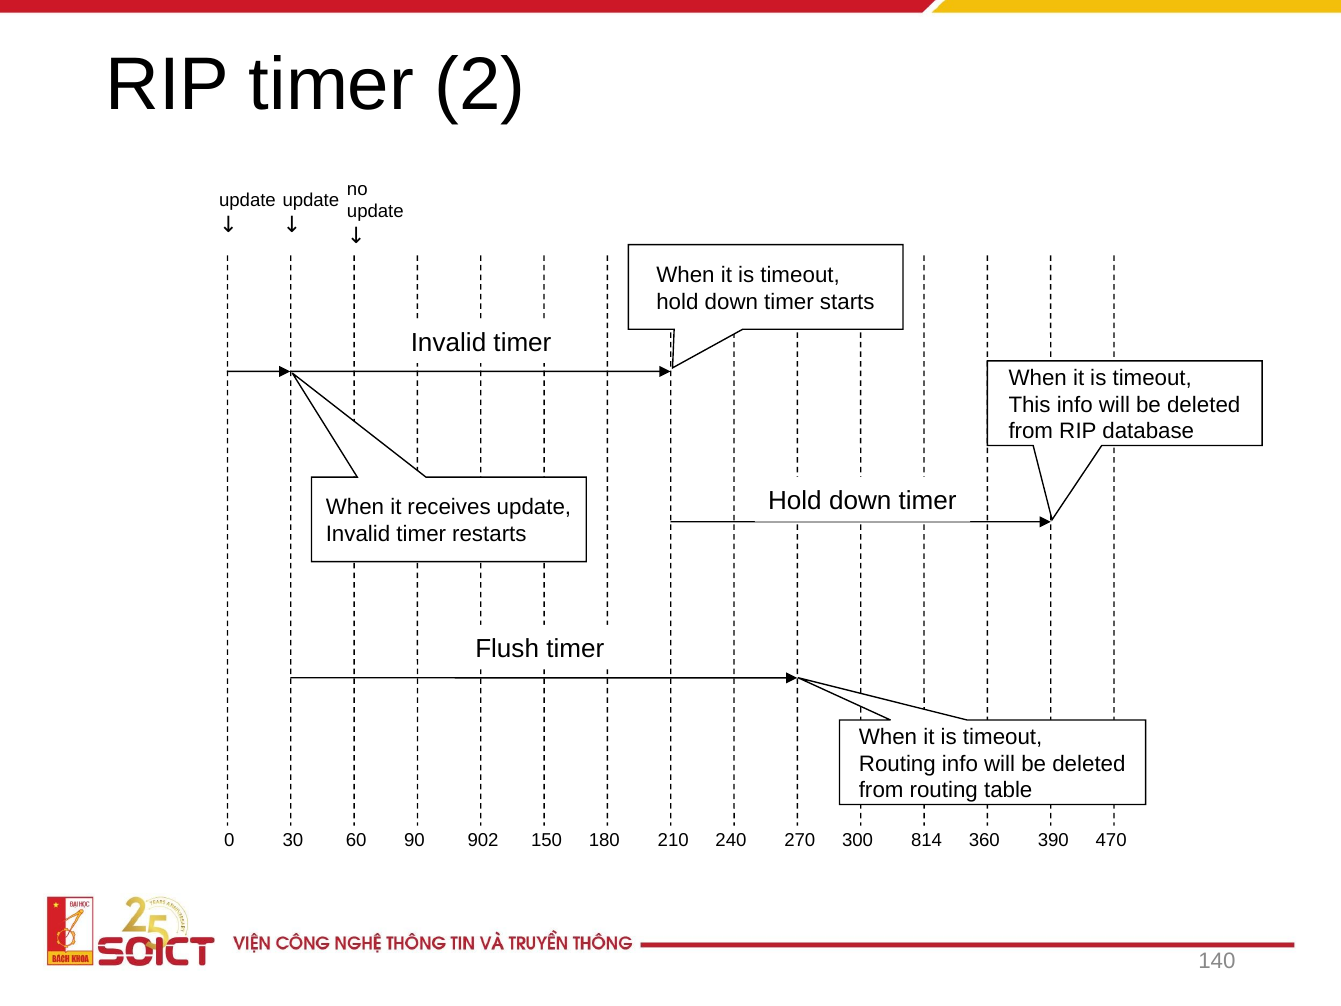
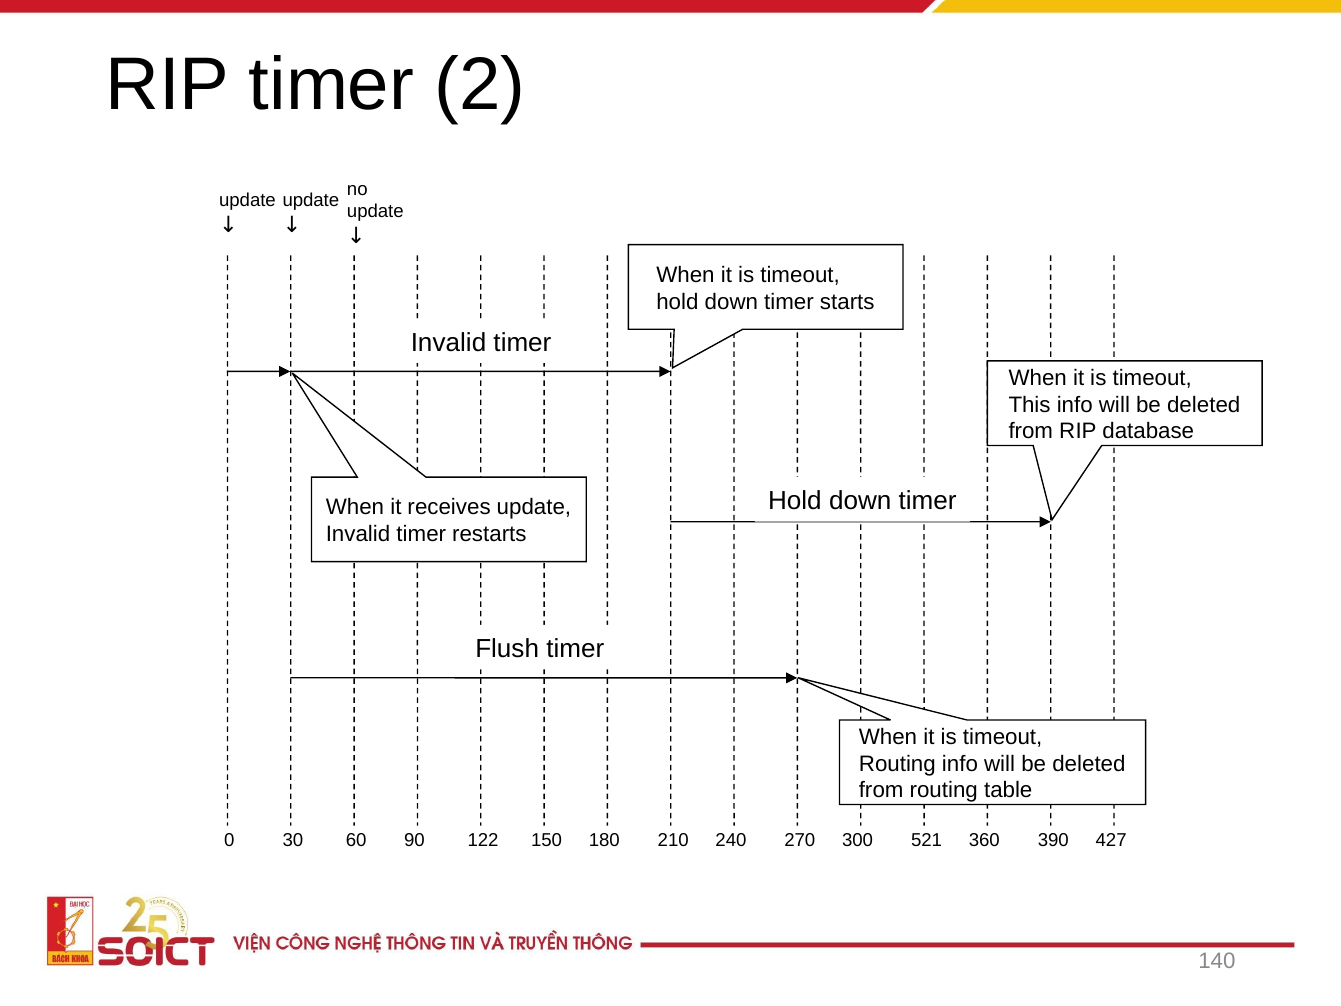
902: 902 -> 122
814: 814 -> 521
470: 470 -> 427
